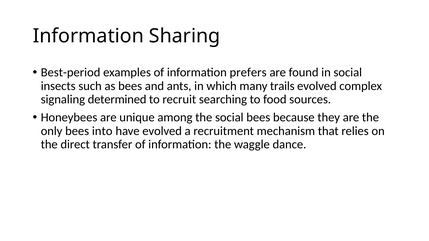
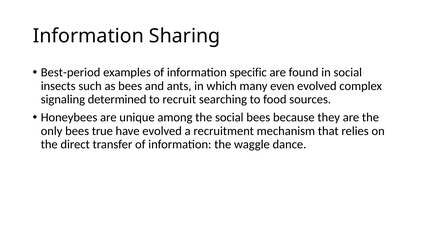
prefers: prefers -> specific
trails: trails -> even
into: into -> true
